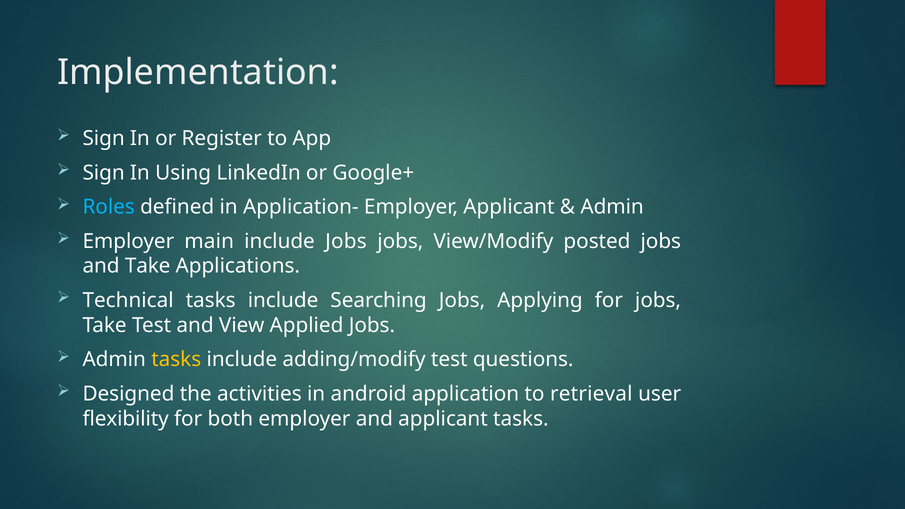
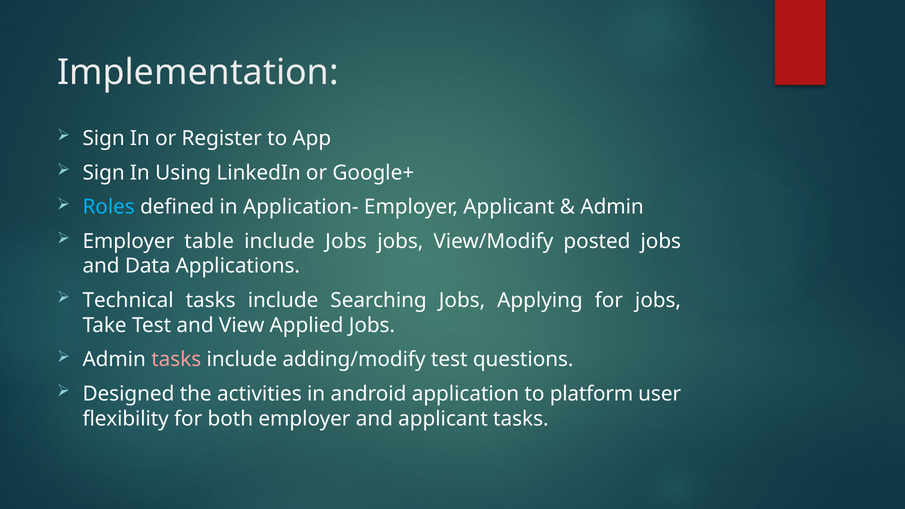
main: main -> table
and Take: Take -> Data
tasks at (176, 360) colour: yellow -> pink
retrieval: retrieval -> platform
